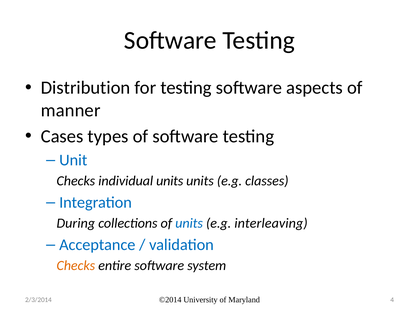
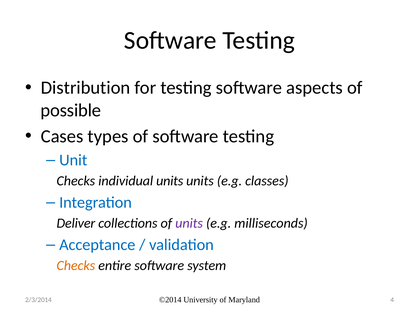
manner: manner -> possible
During: During -> Deliver
units at (189, 224) colour: blue -> purple
interleaving: interleaving -> milliseconds
